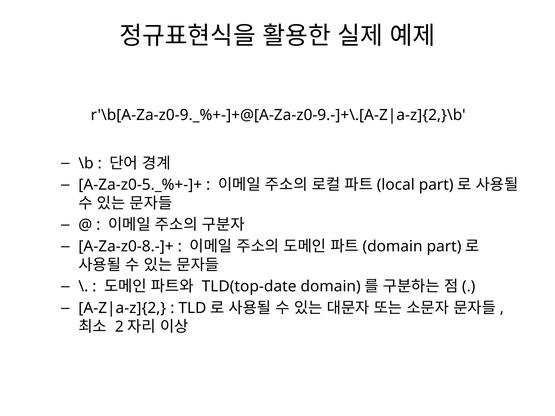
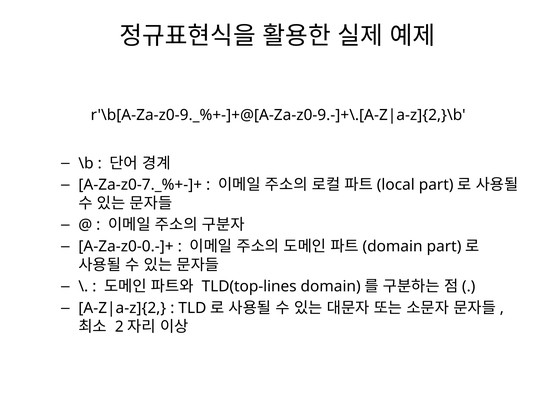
A-Za-z0-5._%+-]+: A-Za-z0-5._%+-]+ -> A-Za-z0-7._%+-]+
A-Za-z0-8.-]+: A-Za-z0-8.-]+ -> A-Za-z0-0.-]+
TLD(top-date: TLD(top-date -> TLD(top-lines
